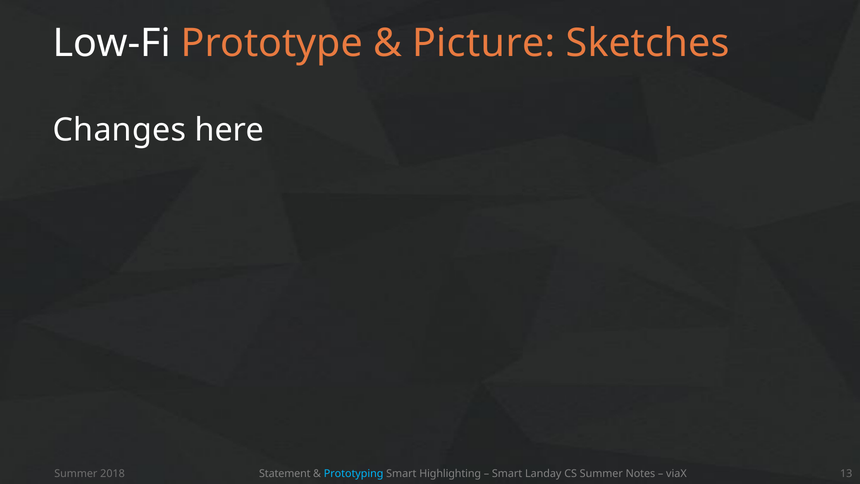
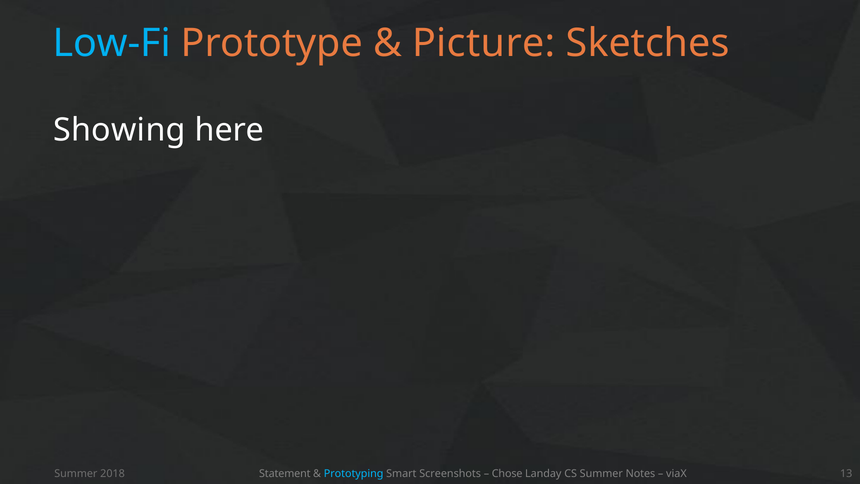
Low-Fi colour: white -> light blue
Changes: Changes -> Showing
Highlighting: Highlighting -> Screenshots
Smart at (507, 473): Smart -> Chose
